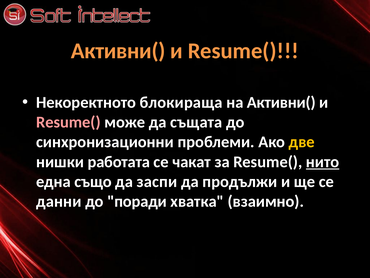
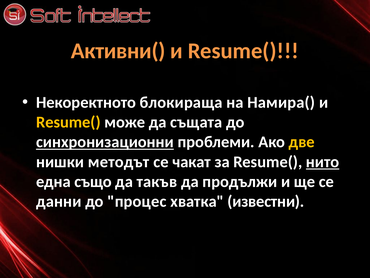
на Активни(: Активни( -> Намира(
Resume( at (68, 122) colour: pink -> yellow
синхронизационни underline: none -> present
работата: работата -> методът
заспи: заспи -> такъв
поради: поради -> процес
взаимно: взаимно -> известни
